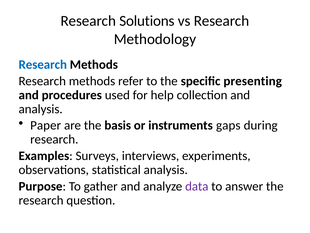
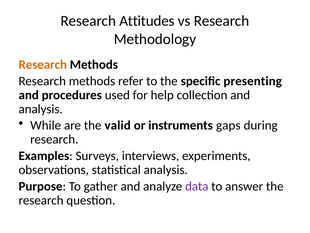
Solutions: Solutions -> Attitudes
Research at (43, 64) colour: blue -> orange
Paper: Paper -> While
basis: basis -> valid
